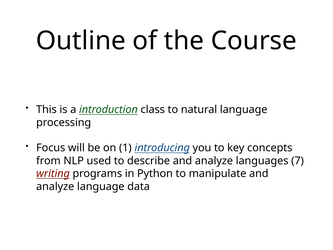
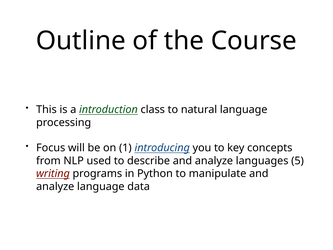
7: 7 -> 5
